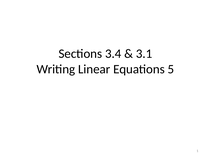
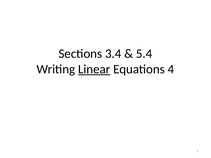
3.1: 3.1 -> 5.4
Linear underline: none -> present
5: 5 -> 4
